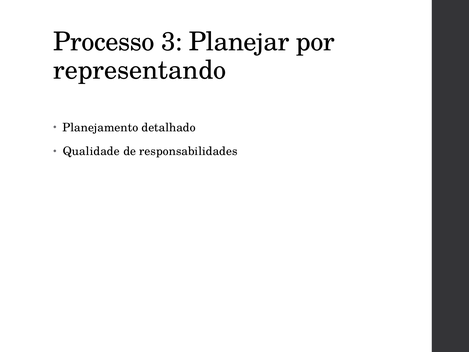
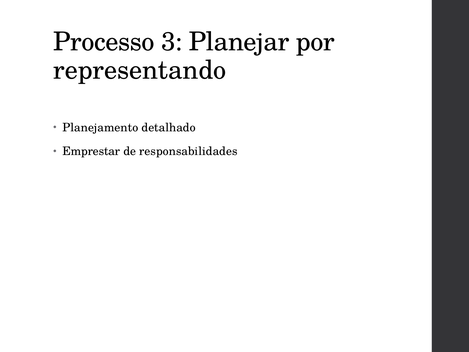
Qualidade: Qualidade -> Emprestar
